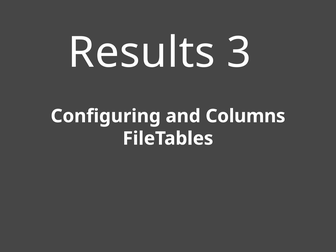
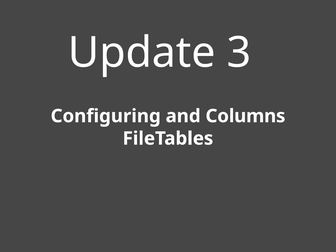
Results: Results -> Update
